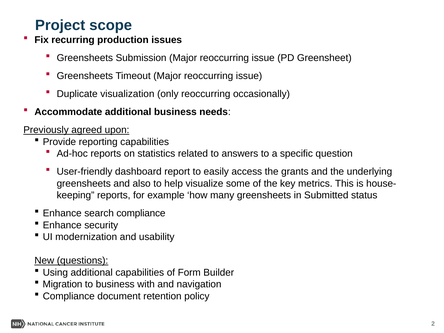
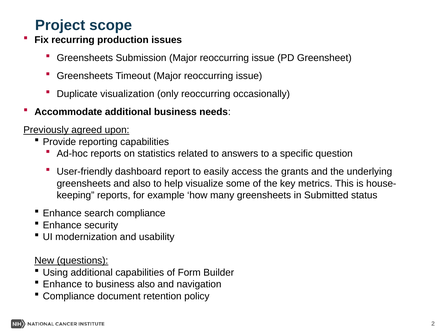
Migration at (63, 284): Migration -> Enhance
business with: with -> also
